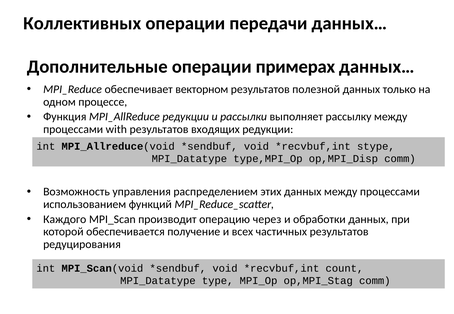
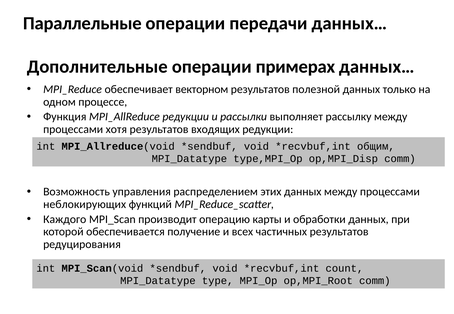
Коллективных: Коллективных -> Параллельные
with: with -> хотя
stype: stype -> общим
использованием: использованием -> неблокирующих
через: через -> карты
op,MPI_Stag: op,MPI_Stag -> op,MPI_Root
